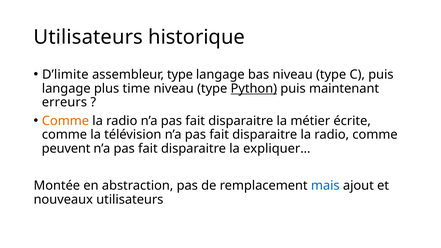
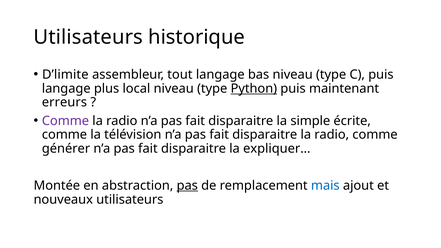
assembleur type: type -> tout
time: time -> local
Comme at (65, 121) colour: orange -> purple
métier: métier -> simple
peuvent: peuvent -> générer
pas at (187, 186) underline: none -> present
